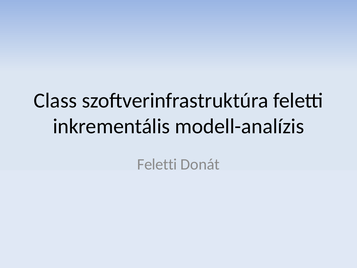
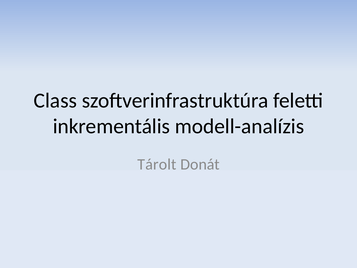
Feletti at (157, 164): Feletti -> Tárolt
